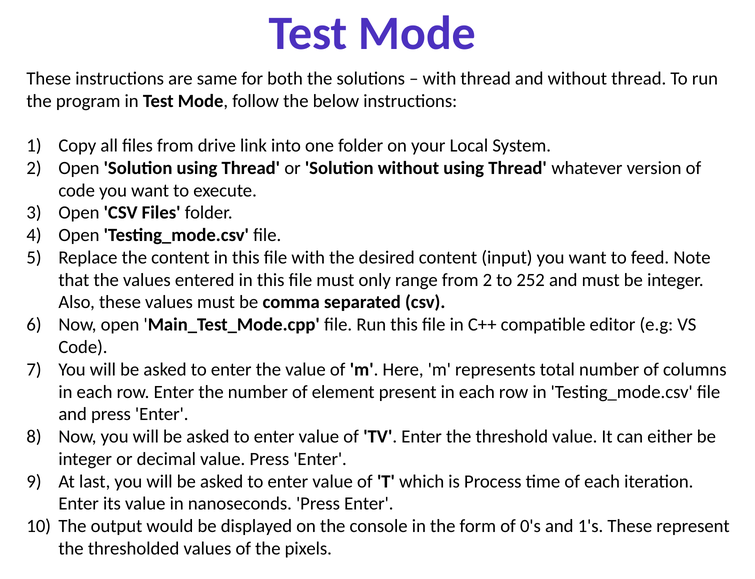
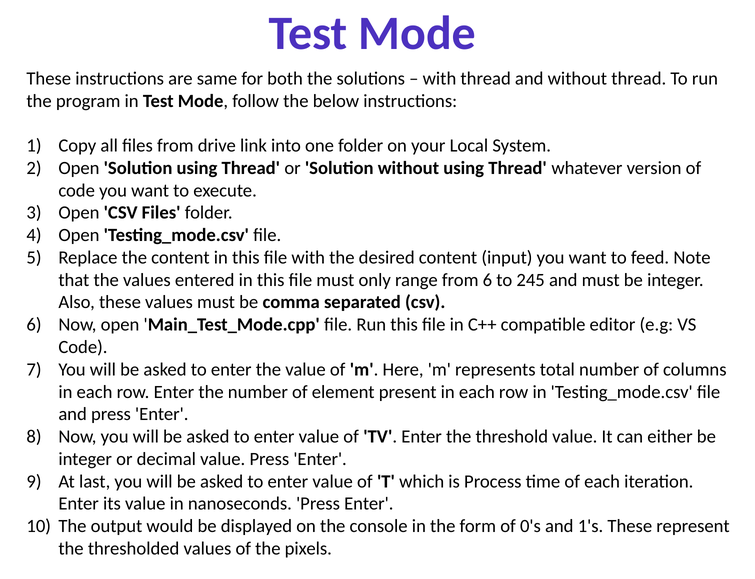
from 2: 2 -> 6
252: 252 -> 245
